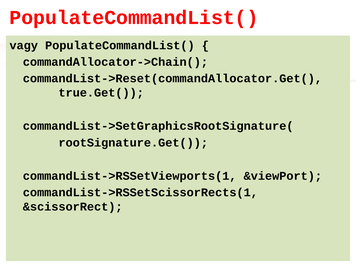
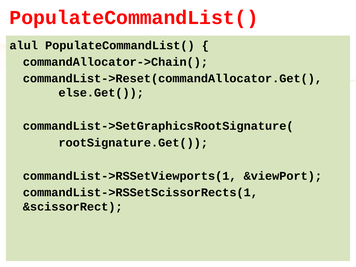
vagy: vagy -> alul
true.Get(: true.Get( -> else.Get(
